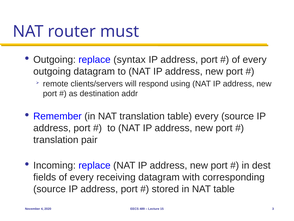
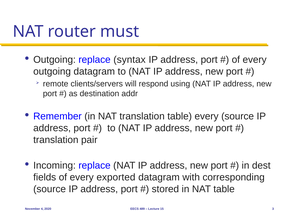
receiving: receiving -> exported
